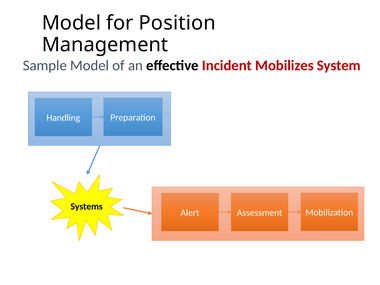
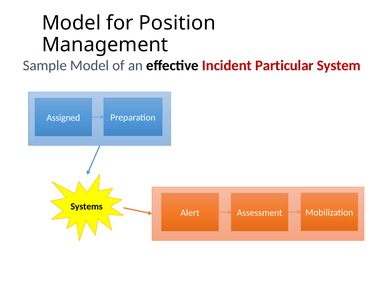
Mobilizes: Mobilizes -> Particular
Handling: Handling -> Assigned
